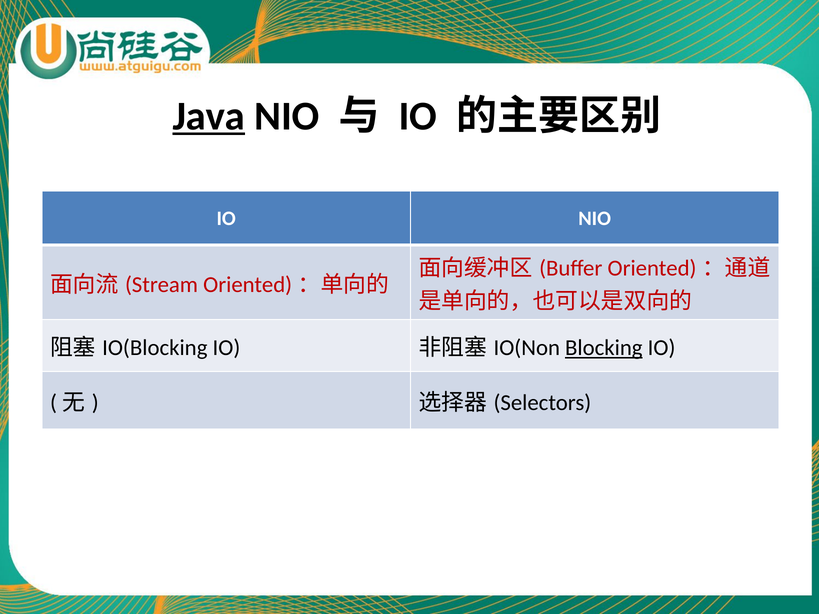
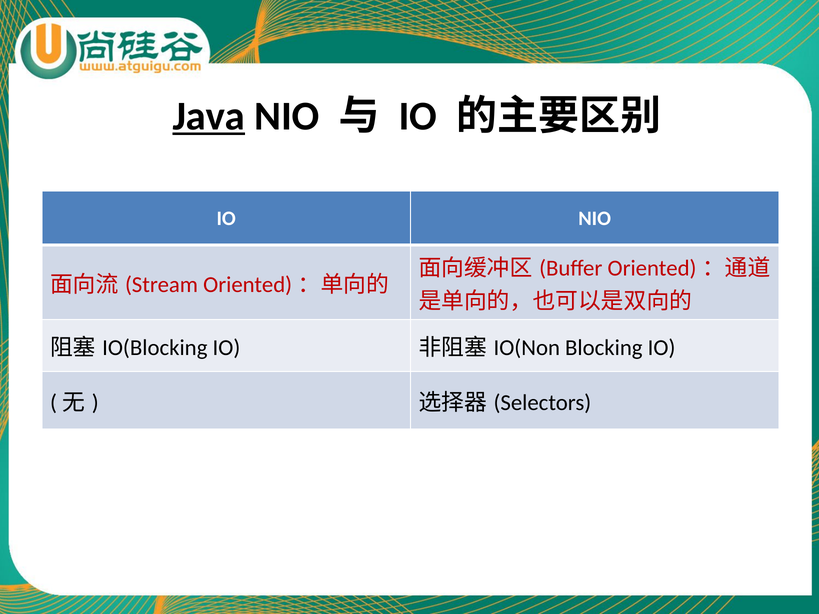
Blocking underline: present -> none
